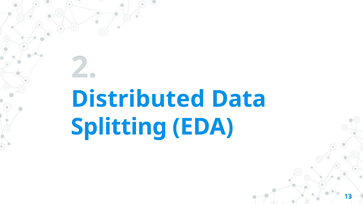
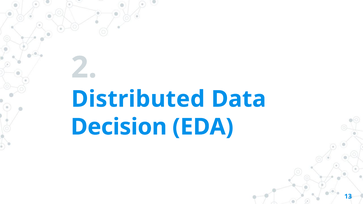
Splitting: Splitting -> Decision
